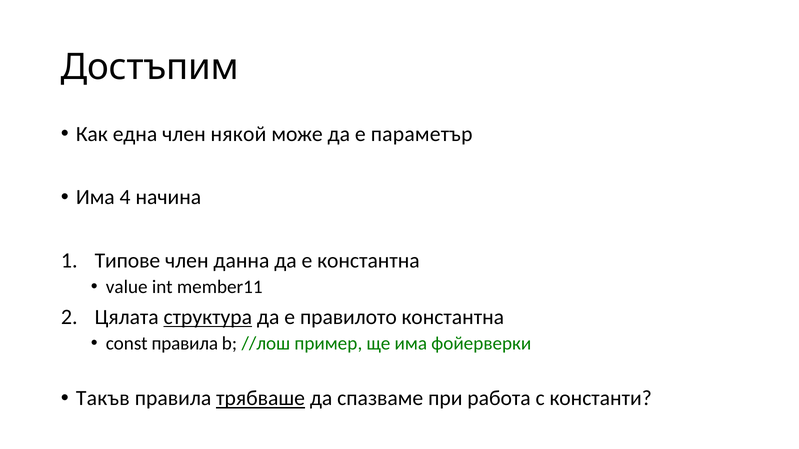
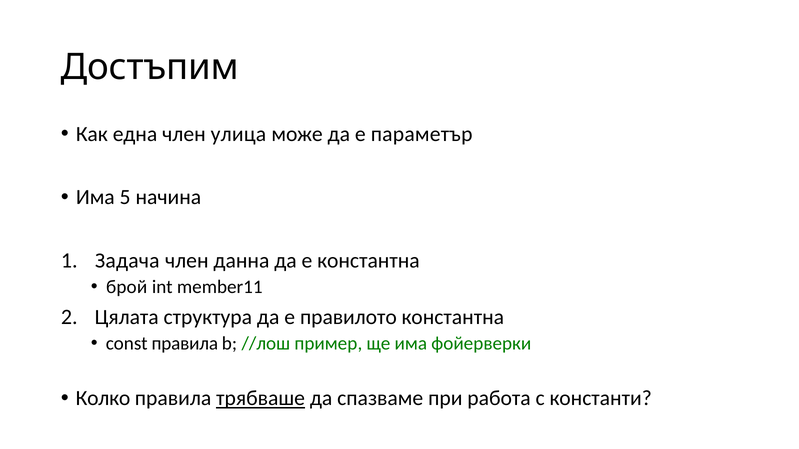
някой: някой -> улица
4: 4 -> 5
Типове: Типове -> Задачa
value: value -> брой
структура underline: present -> none
Такъв: Такъв -> Колко
